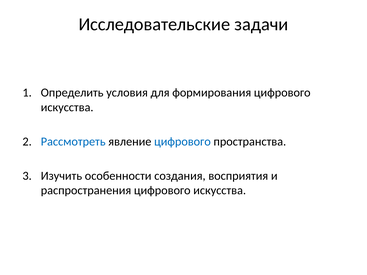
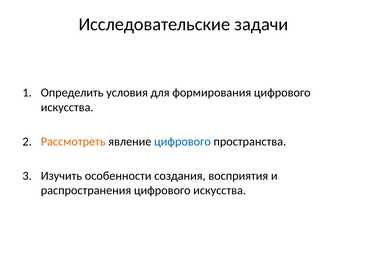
Рассмотреть colour: blue -> orange
